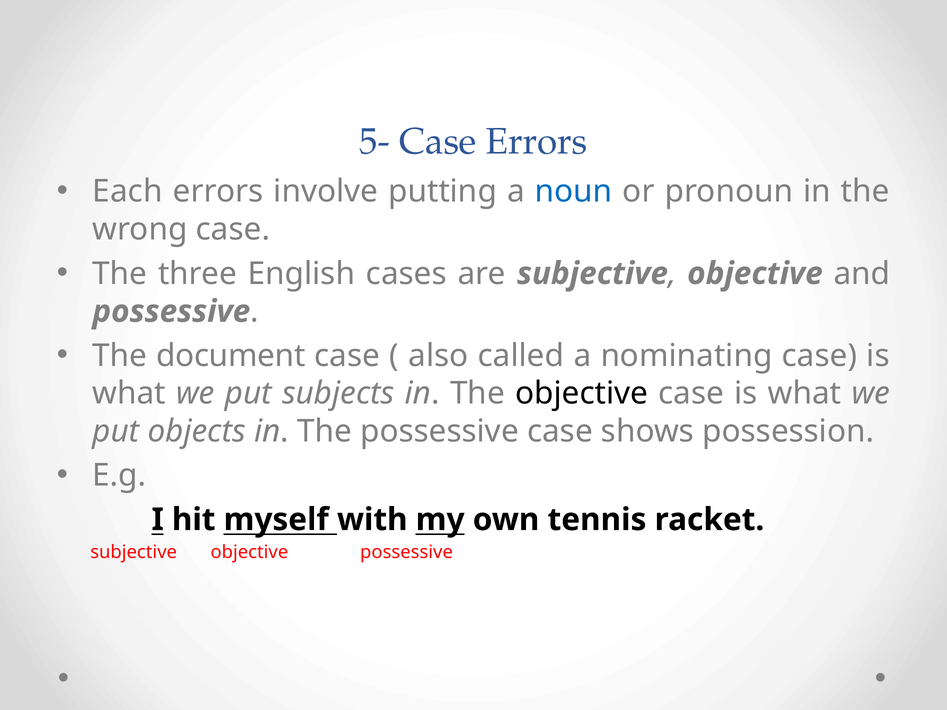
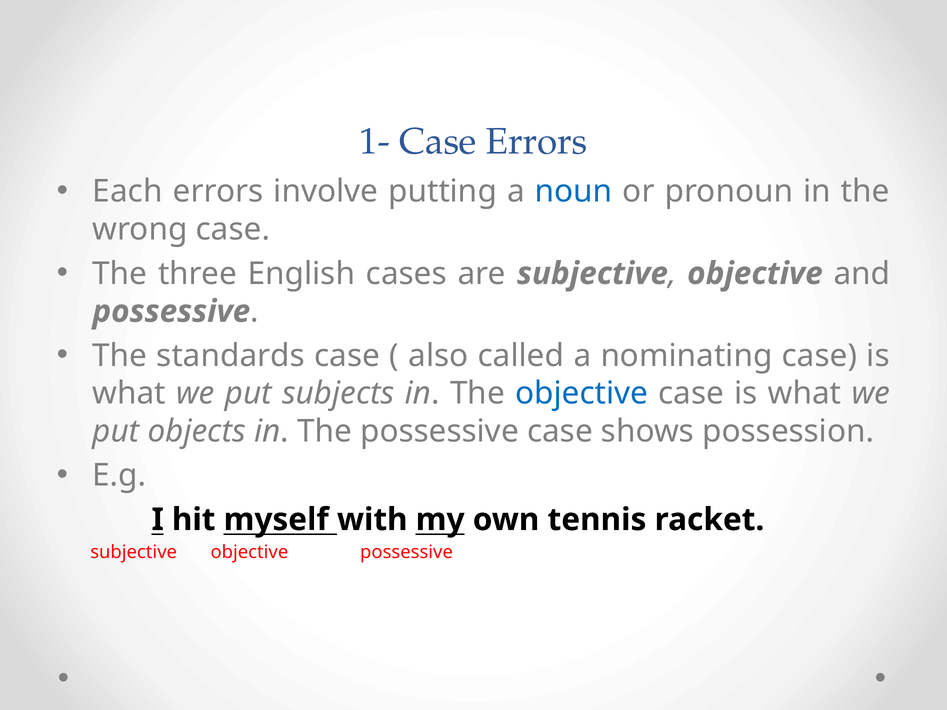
5-: 5- -> 1-
document: document -> standards
objective at (582, 394) colour: black -> blue
